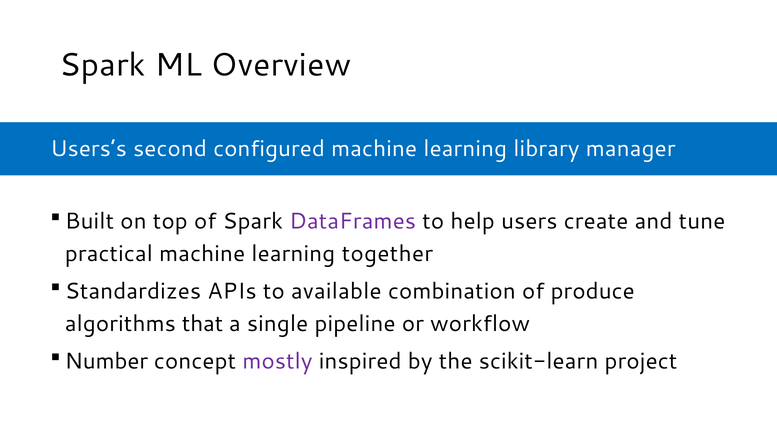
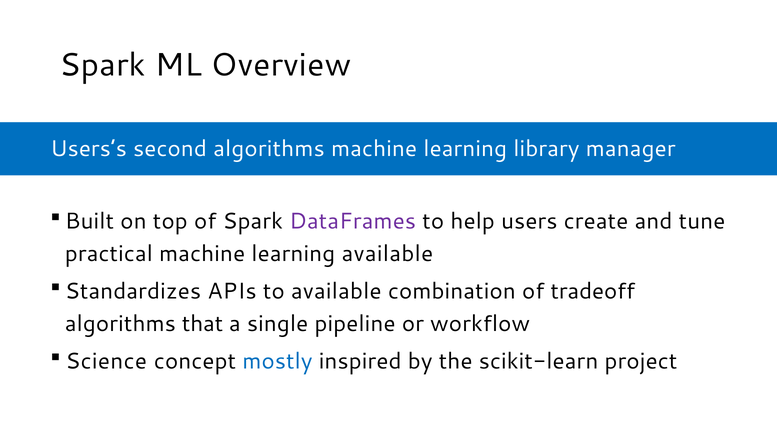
second configured: configured -> algorithms
learning together: together -> available
produce: produce -> tradeoff
Number: Number -> Science
mostly colour: purple -> blue
